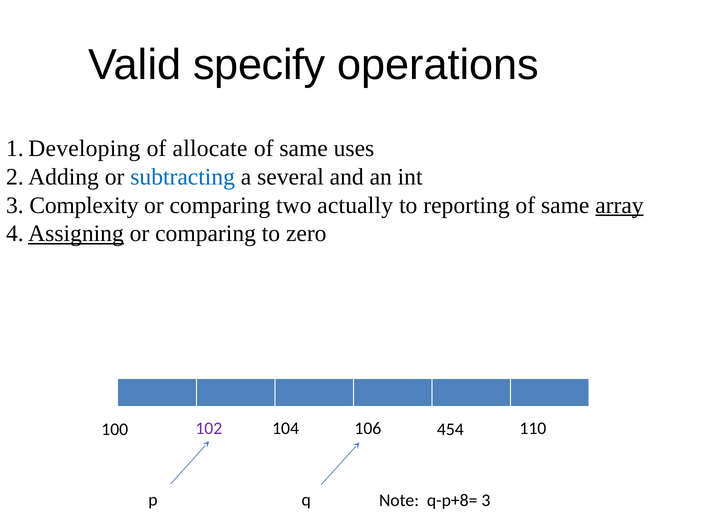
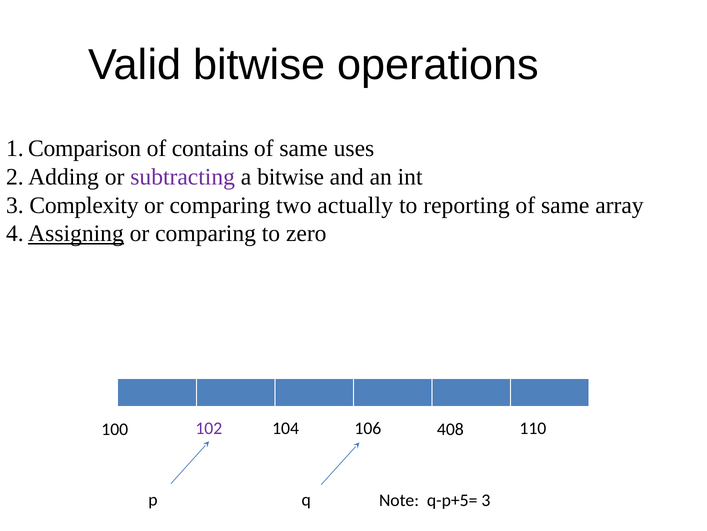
Valid specify: specify -> bitwise
Developing: Developing -> Comparison
allocate: allocate -> contains
subtracting colour: blue -> purple
a several: several -> bitwise
array underline: present -> none
454: 454 -> 408
q-p+8=: q-p+8= -> q-p+5=
